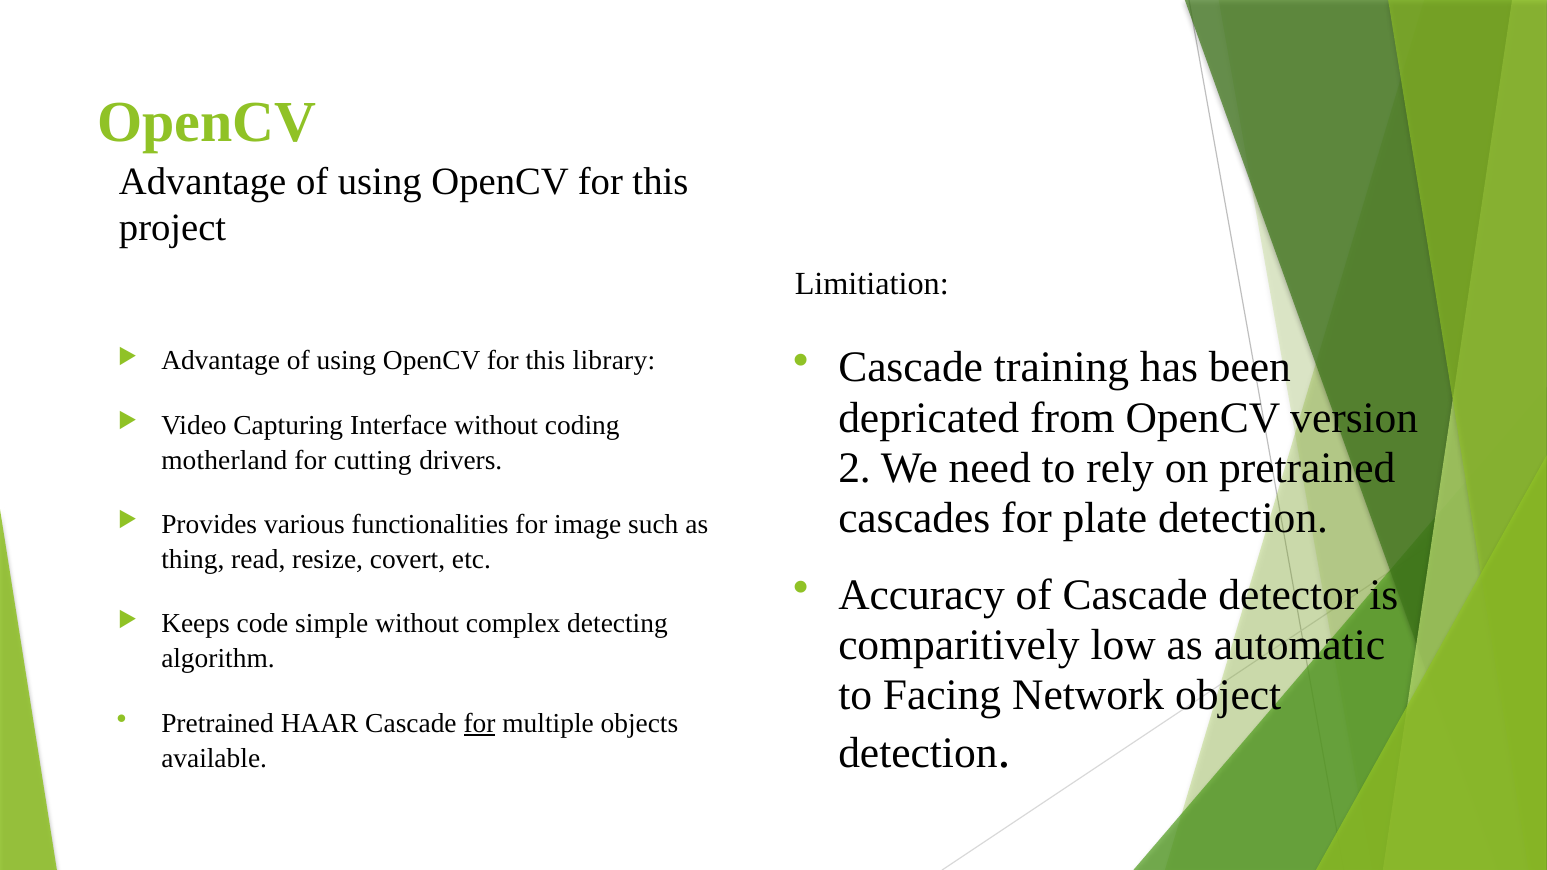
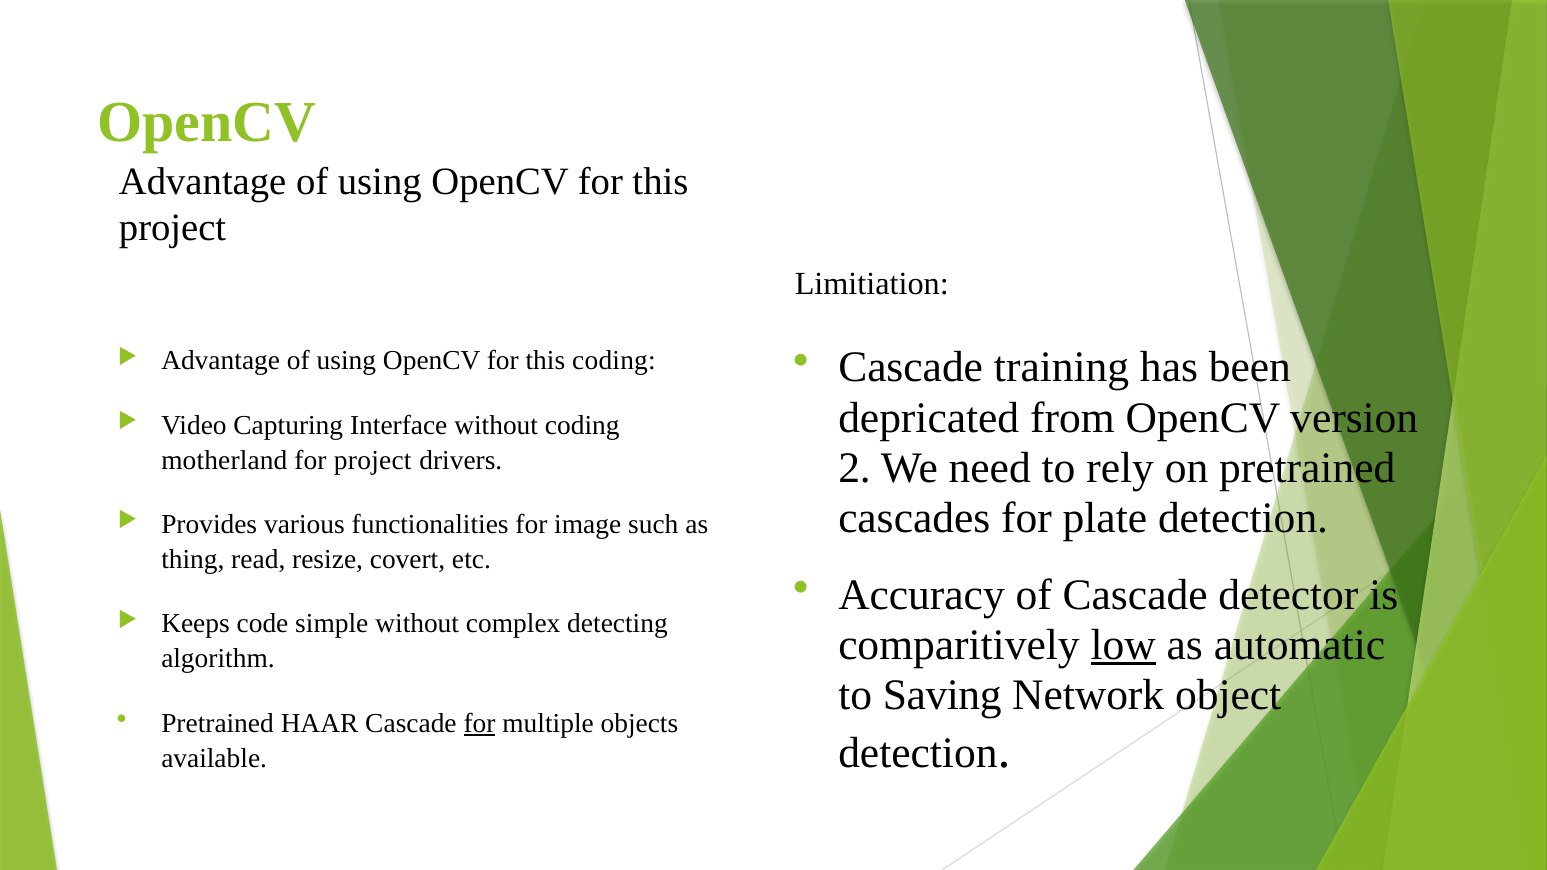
this library: library -> coding
for cutting: cutting -> project
low underline: none -> present
Facing: Facing -> Saving
